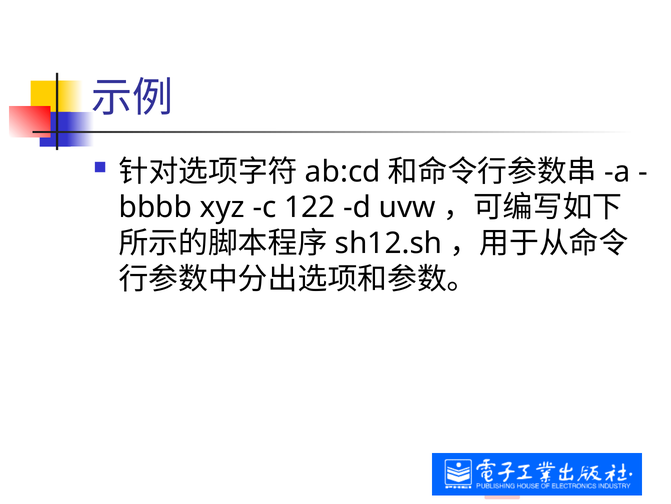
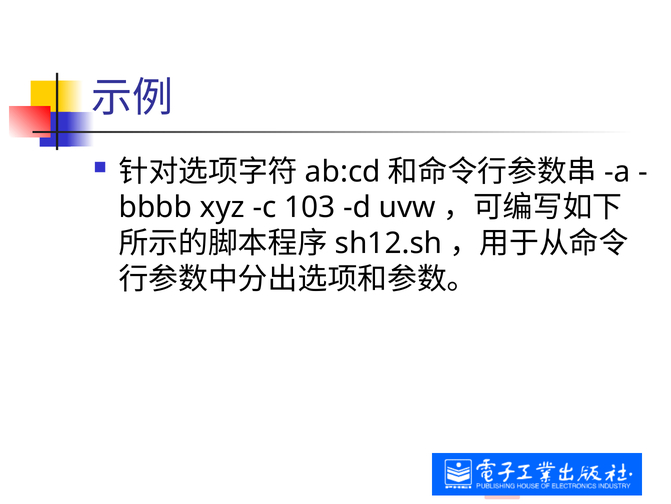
122: 122 -> 103
